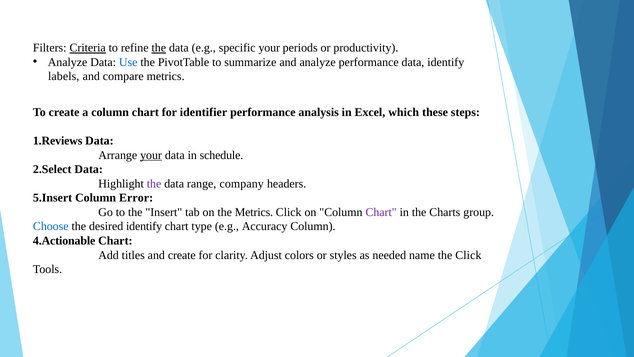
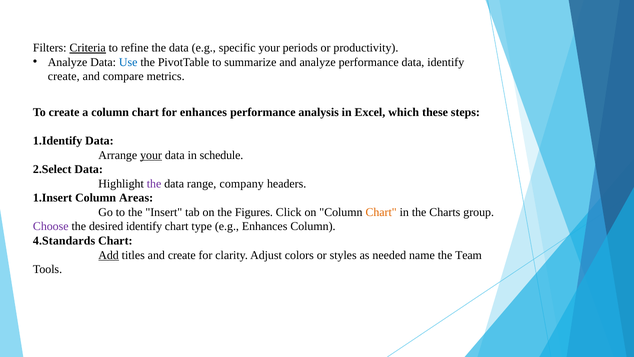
the at (159, 48) underline: present -> none
labels at (64, 76): labels -> create
for identifier: identifier -> enhances
1.Reviews: 1.Reviews -> 1.Identify
5.Insert: 5.Insert -> 1.Insert
Error: Error -> Areas
the Metrics: Metrics -> Figures
Chart at (381, 212) colour: purple -> orange
Choose colour: blue -> purple
e.g Accuracy: Accuracy -> Enhances
4.Actionable: 4.Actionable -> 4.Standards
Add underline: none -> present
the Click: Click -> Team
